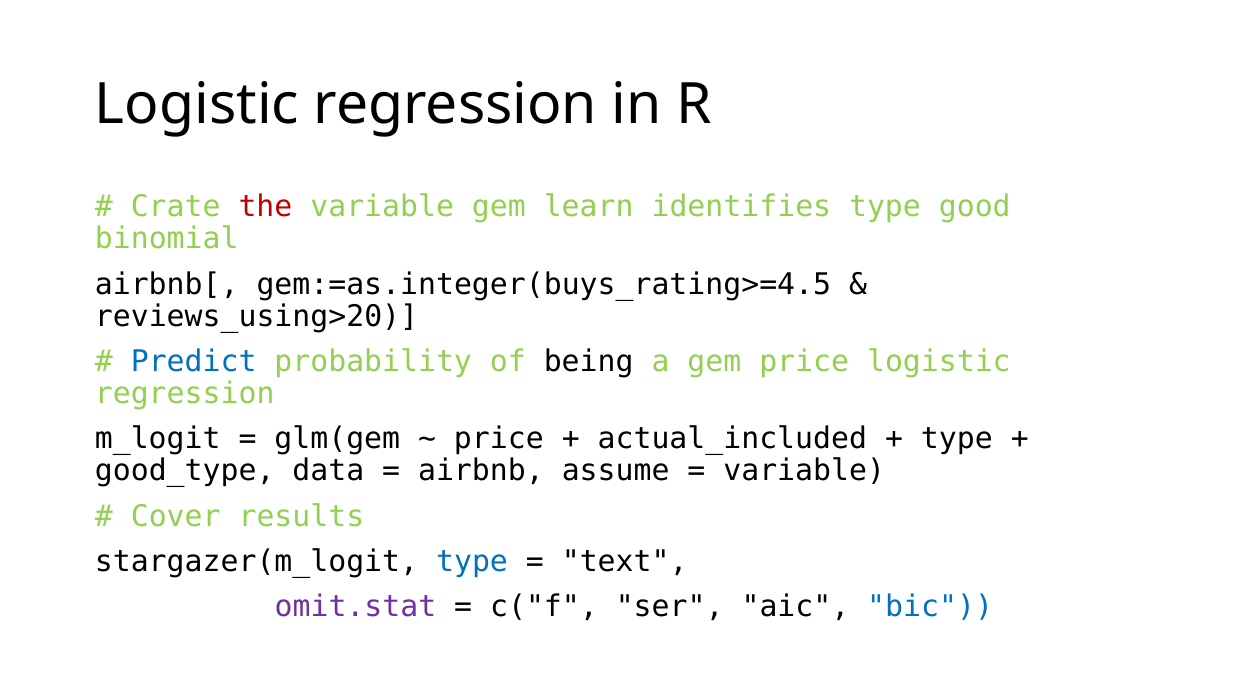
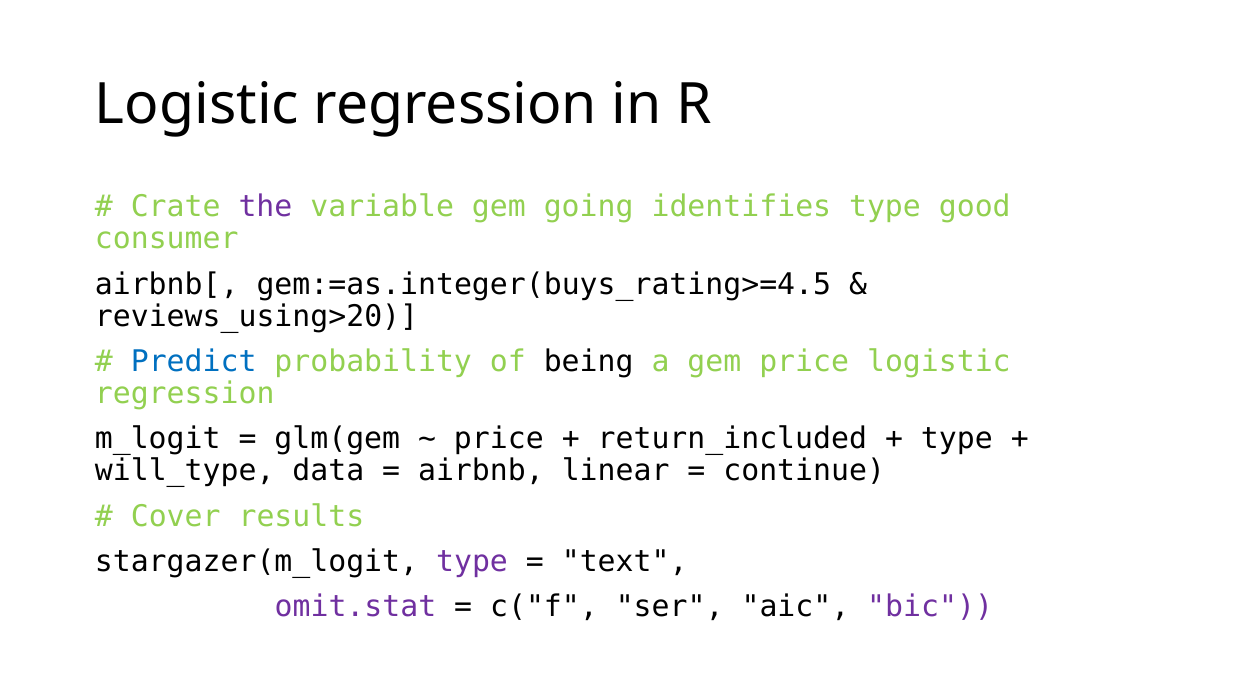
the colour: red -> purple
learn: learn -> going
binomial: binomial -> consumer
actual_included: actual_included -> return_included
good_type: good_type -> will_type
assume: assume -> linear
variable at (804, 471): variable -> continue
type at (472, 562) colour: blue -> purple
bic colour: blue -> purple
